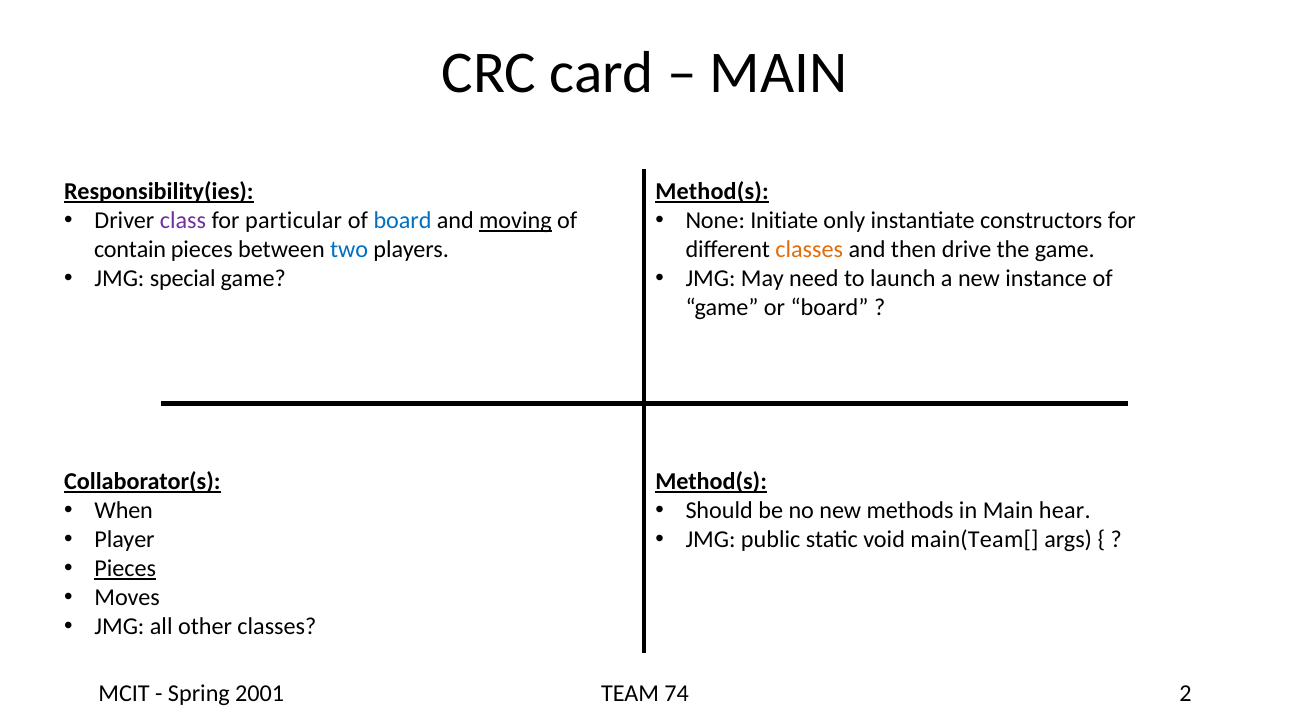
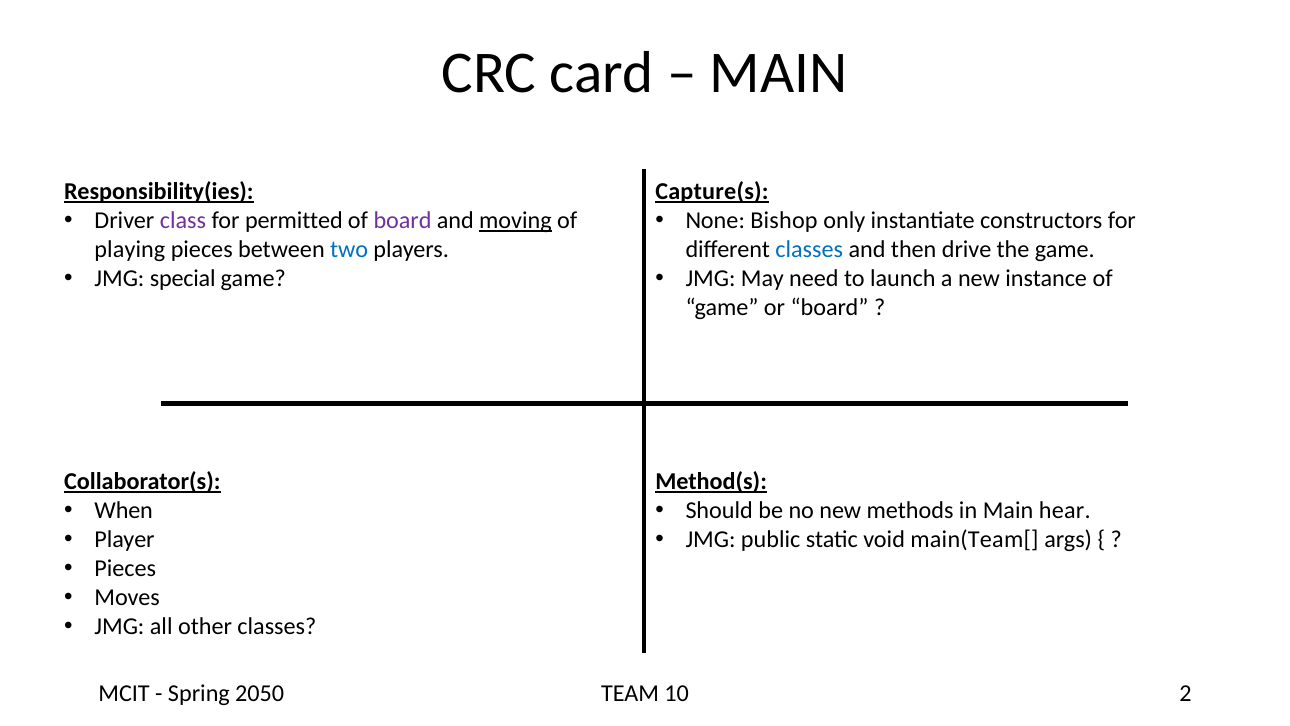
Method(s at (712, 191): Method(s -> Capture(s
particular: particular -> permitted
board at (403, 220) colour: blue -> purple
Initiate: Initiate -> Bishop
contain: contain -> playing
classes at (809, 249) colour: orange -> blue
Pieces at (125, 568) underline: present -> none
2001: 2001 -> 2050
74: 74 -> 10
